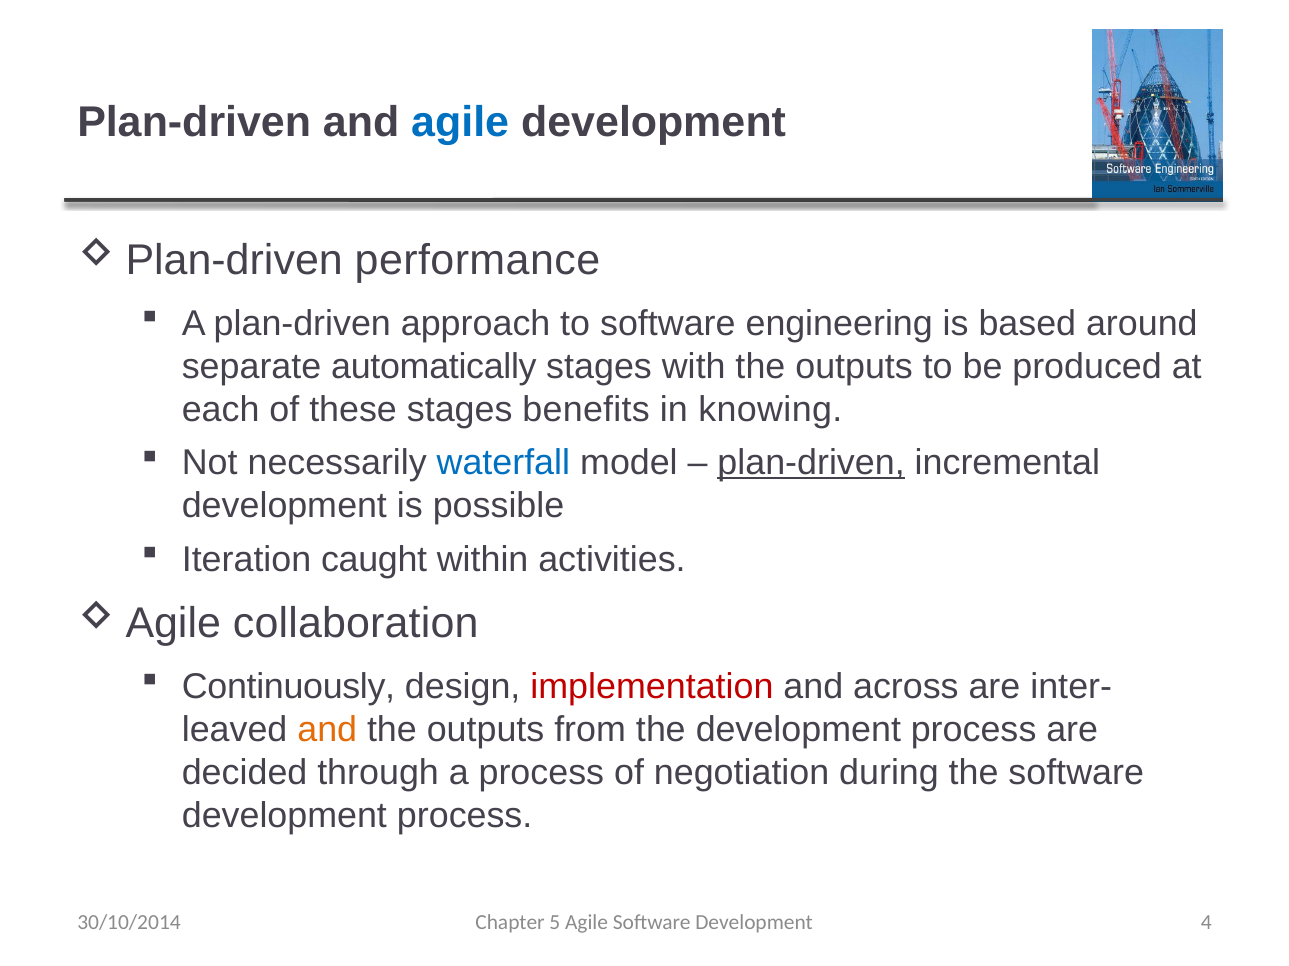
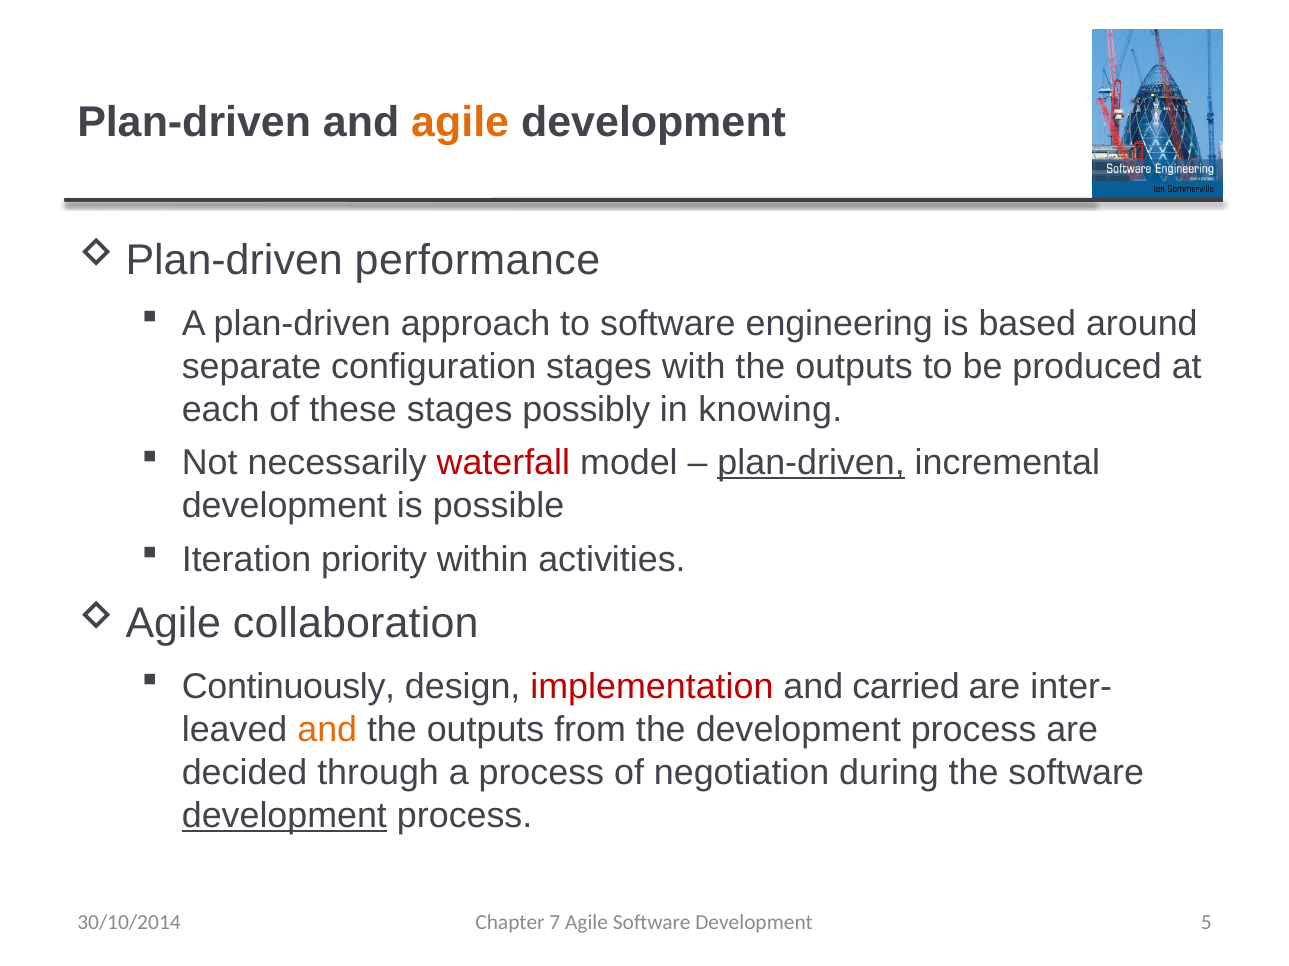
agile at (460, 122) colour: blue -> orange
automatically: automatically -> configuration
benefits: benefits -> possibly
waterfall colour: blue -> red
caught: caught -> priority
across: across -> carried
development at (284, 816) underline: none -> present
5: 5 -> 7
4: 4 -> 5
